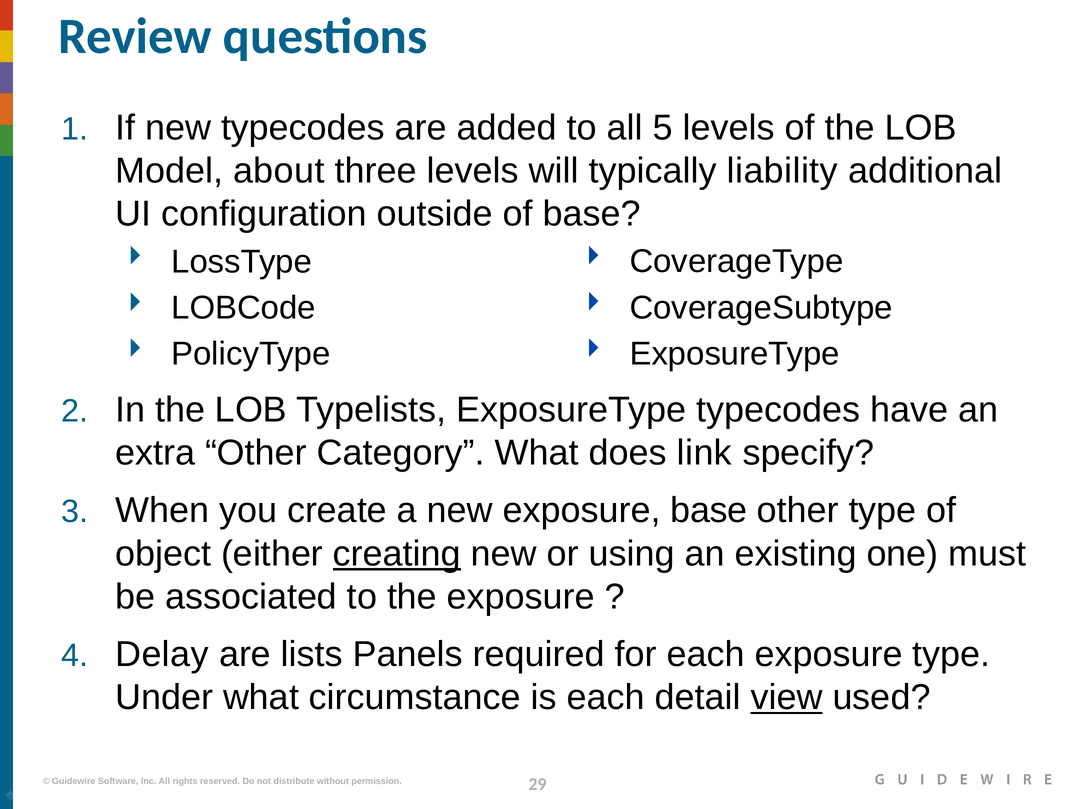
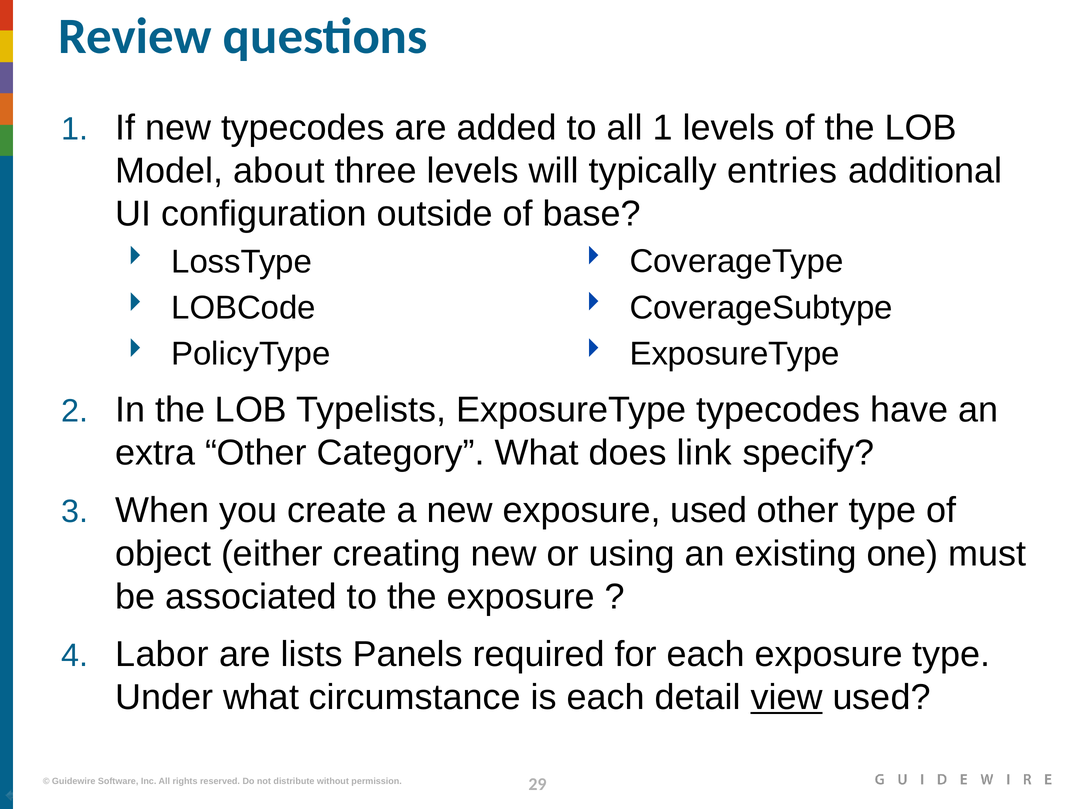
all 5: 5 -> 1
liability: liability -> entries
exposure base: base -> used
creating underline: present -> none
Delay: Delay -> Labor
